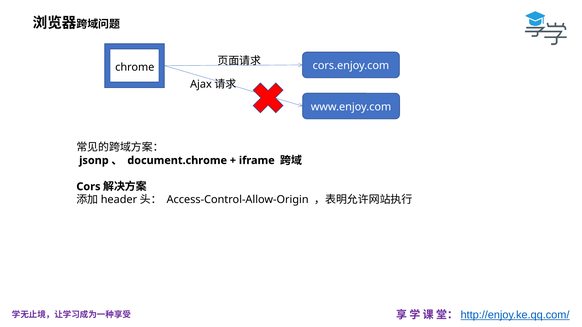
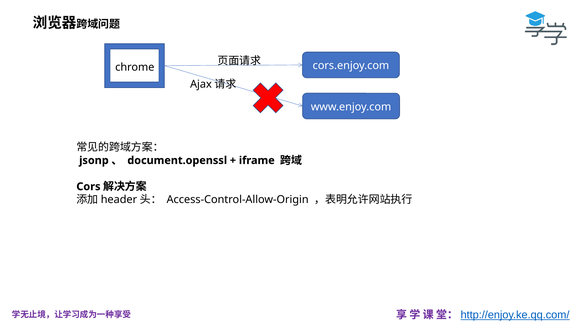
document.chrome: document.chrome -> document.openssl
